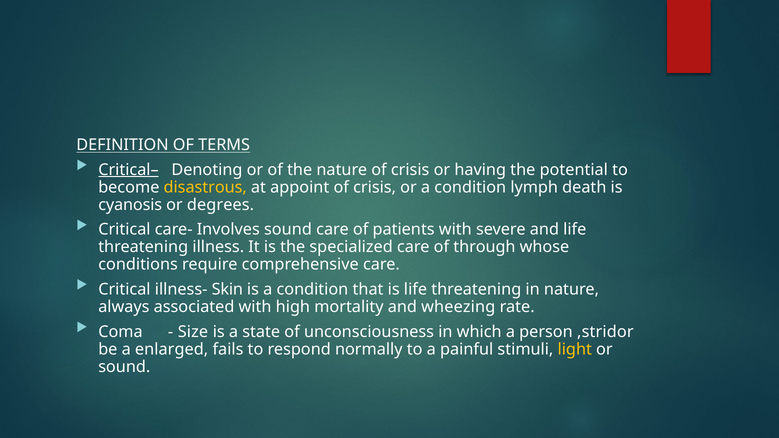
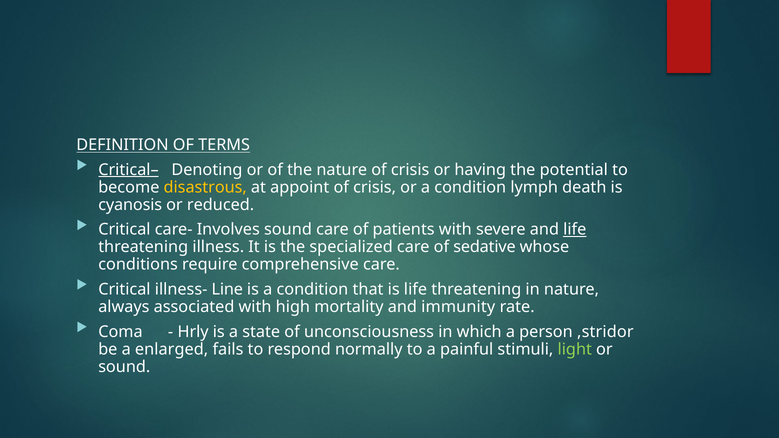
degrees: degrees -> reduced
life at (575, 230) underline: none -> present
through: through -> sedative
Skin: Skin -> Line
wheezing: wheezing -> immunity
Size: Size -> Hrly
light colour: yellow -> light green
